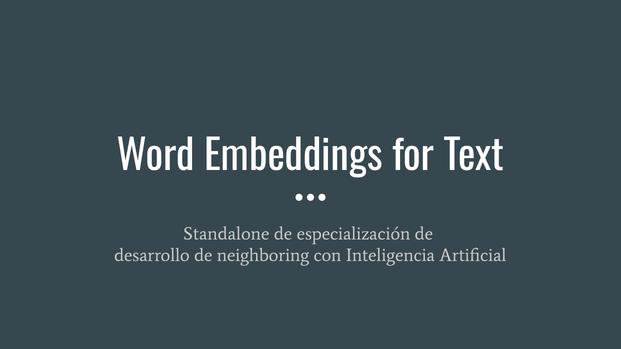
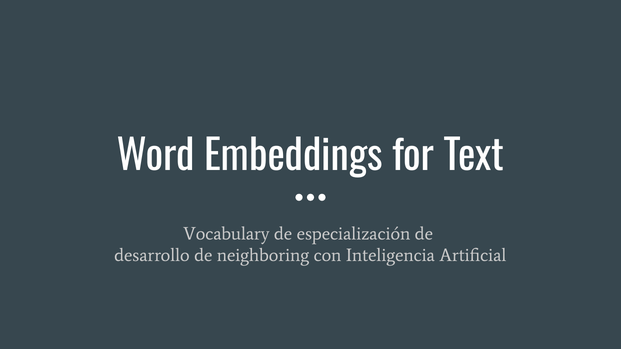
Standalone: Standalone -> Vocabulary
